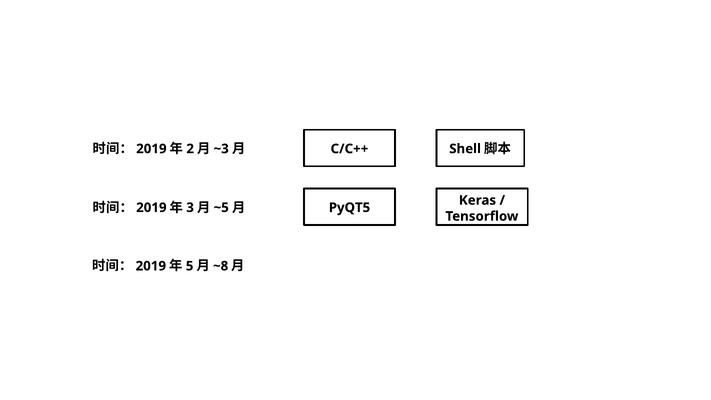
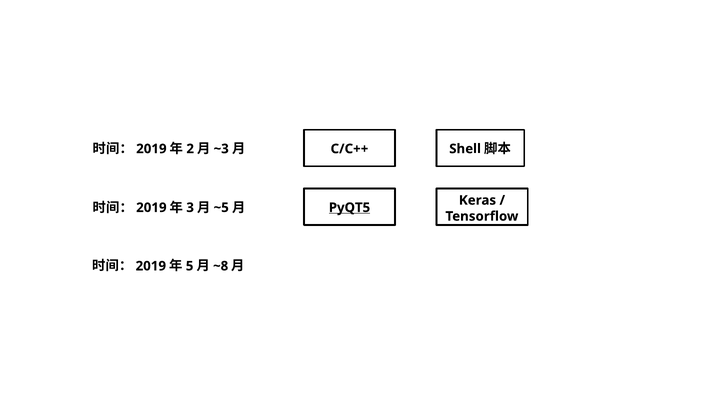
PyQT5 underline: none -> present
